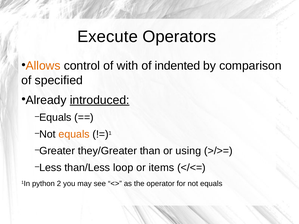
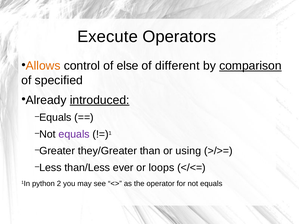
with: with -> else
indented: indented -> different
comparison underline: none -> present
equals at (74, 134) colour: orange -> purple
loop: loop -> ever
items: items -> loops
